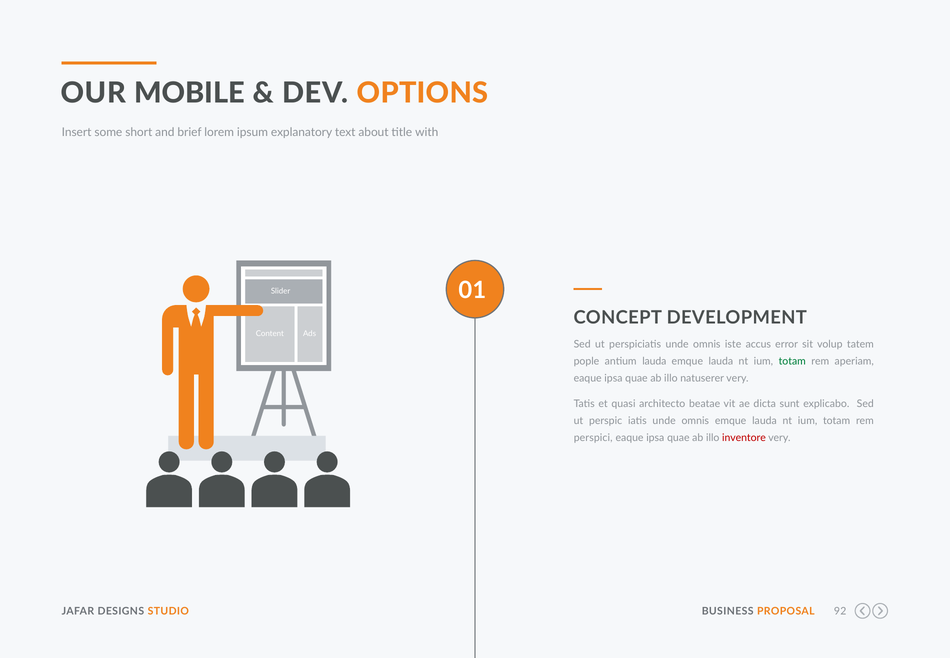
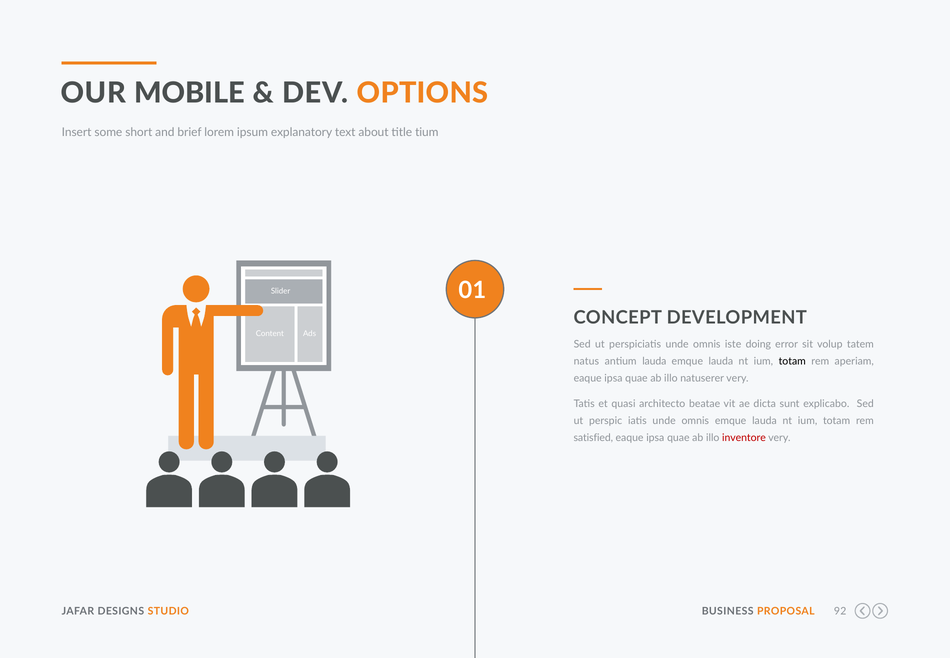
with: with -> tium
accus: accus -> doing
pople: pople -> natus
totam at (792, 361) colour: green -> black
perspici: perspici -> satisfied
